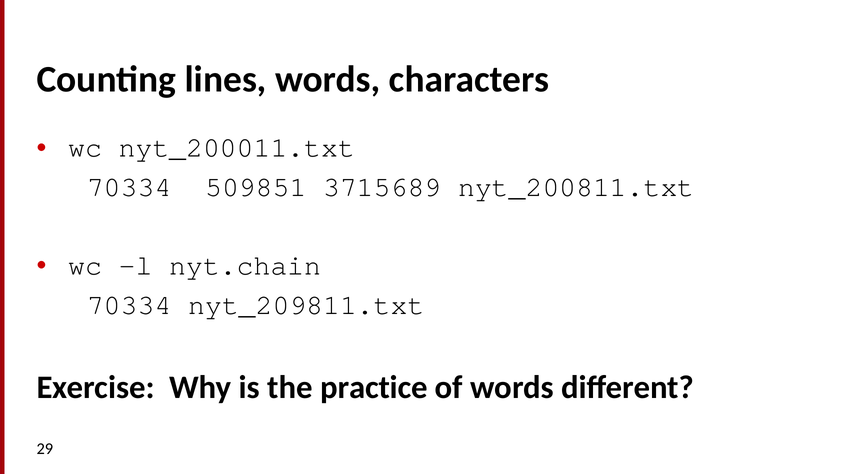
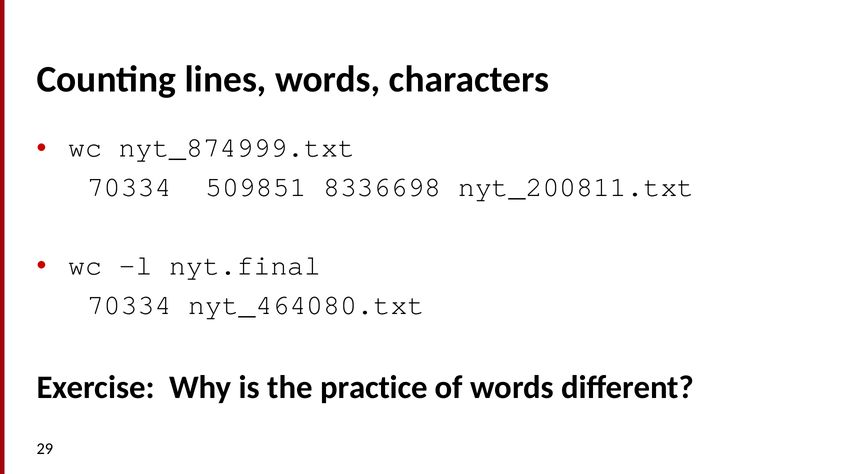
nyt_200011.txt: nyt_200011.txt -> nyt_874999.txt
3715689: 3715689 -> 8336698
nyt.chain: nyt.chain -> nyt.final
nyt_209811.txt: nyt_209811.txt -> nyt_464080.txt
